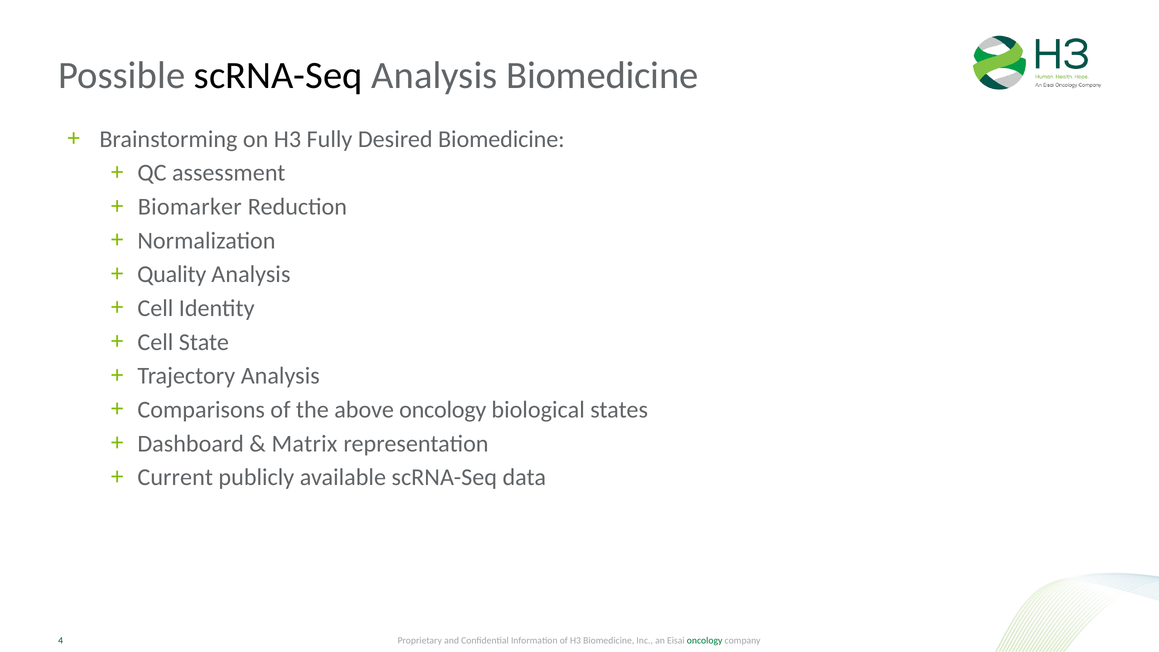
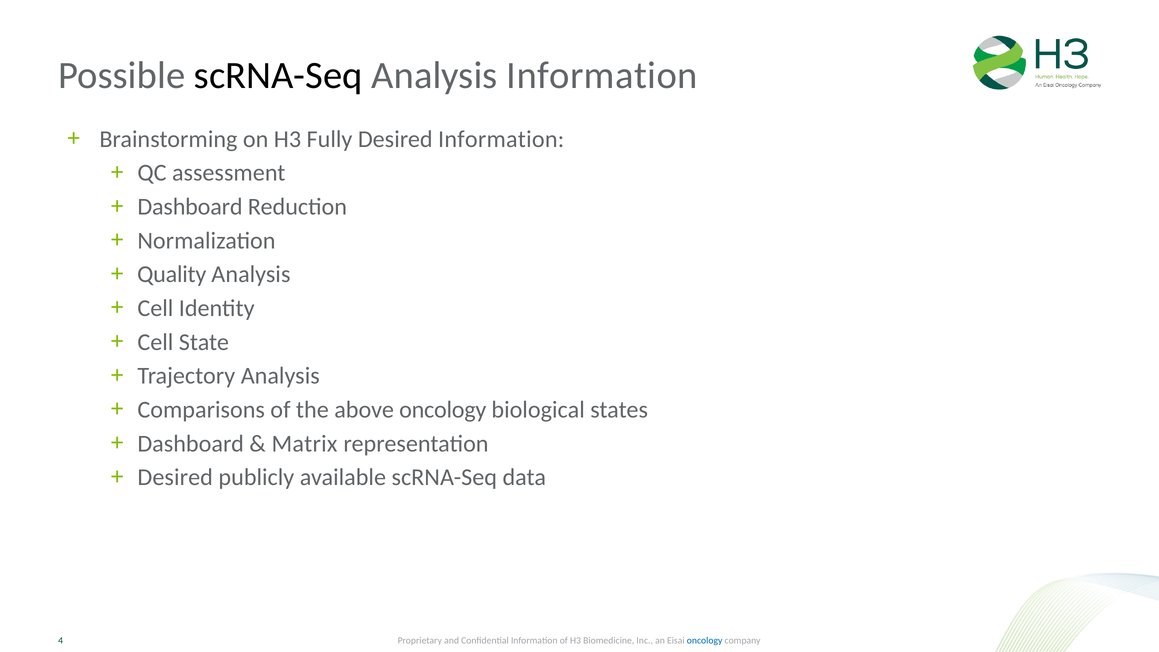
Analysis Biomedicine: Biomedicine -> Information
Desired Biomedicine: Biomedicine -> Information
Biomarker at (190, 207): Biomarker -> Dashboard
Current at (175, 477): Current -> Desired
oncology at (705, 640) colour: green -> blue
